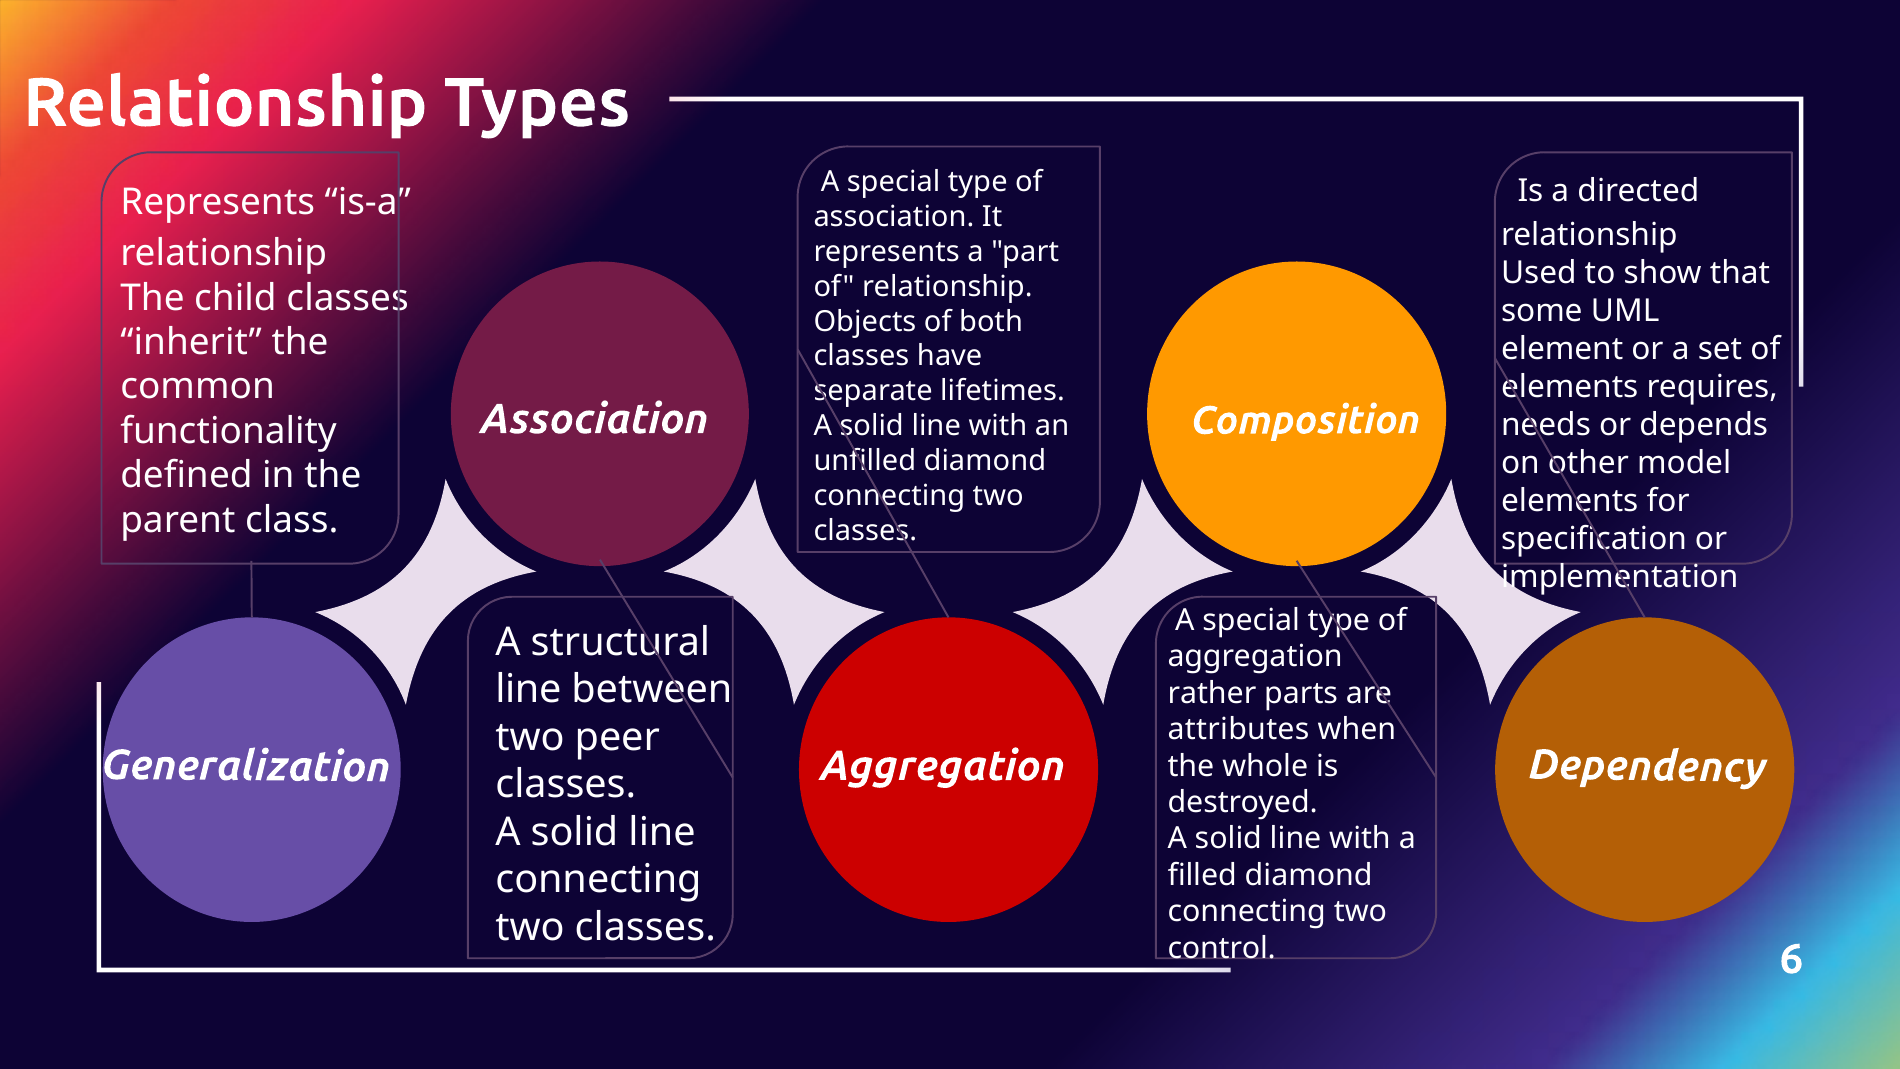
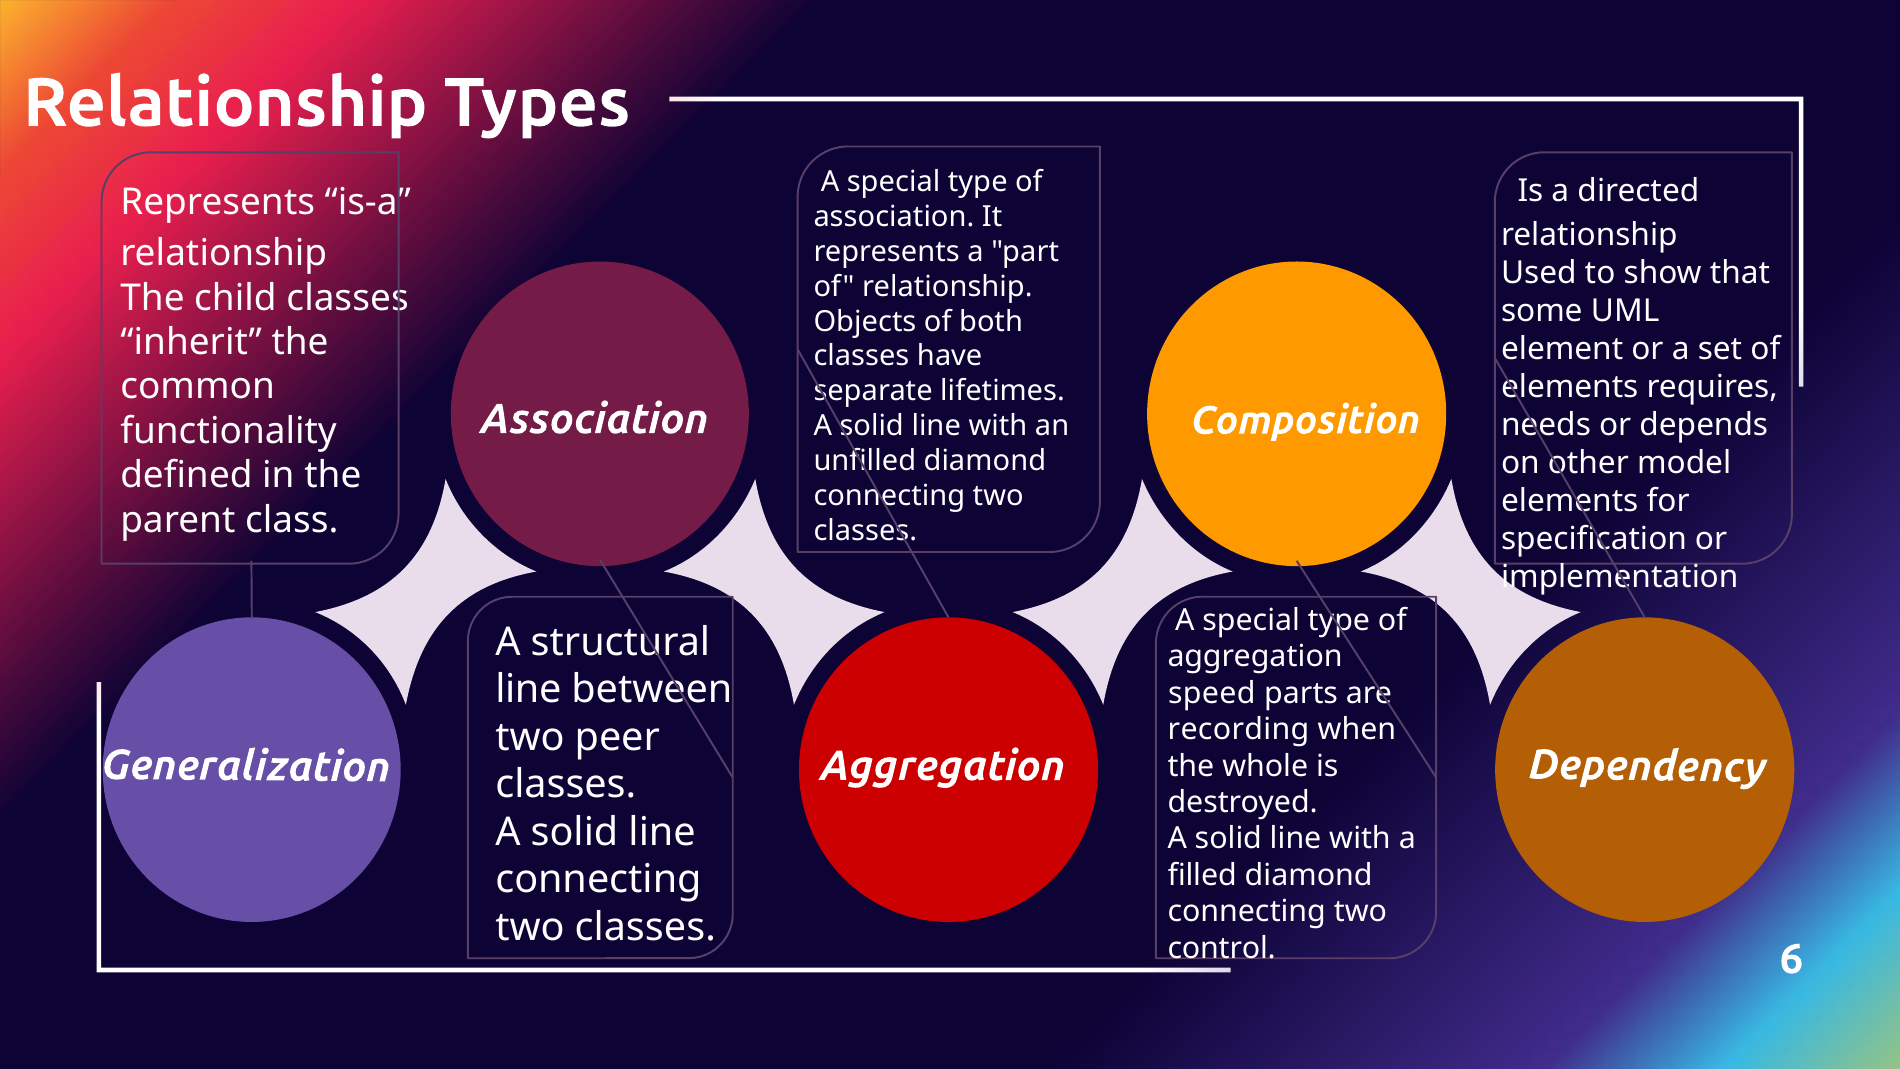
rather: rather -> speed
attributes: attributes -> recording
